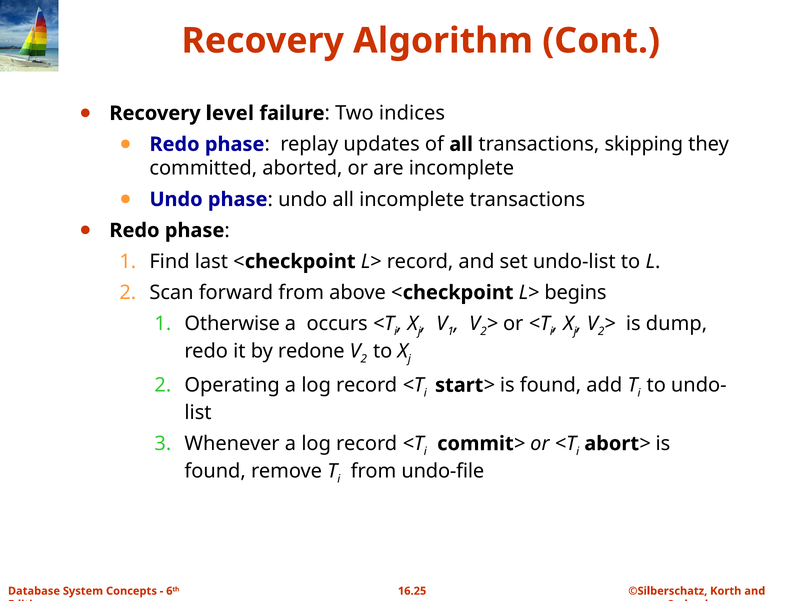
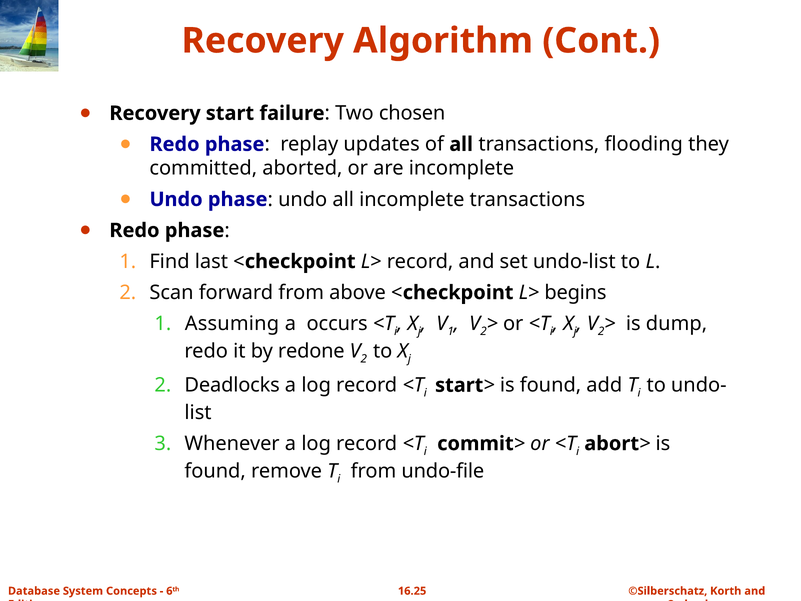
Recovery level: level -> start
indices: indices -> chosen
skipping: skipping -> flooding
Otherwise: Otherwise -> Assuming
Operating: Operating -> Deadlocks
